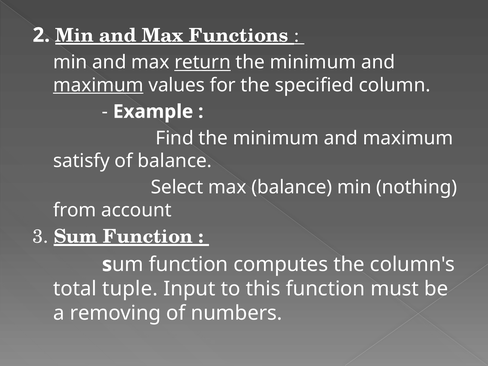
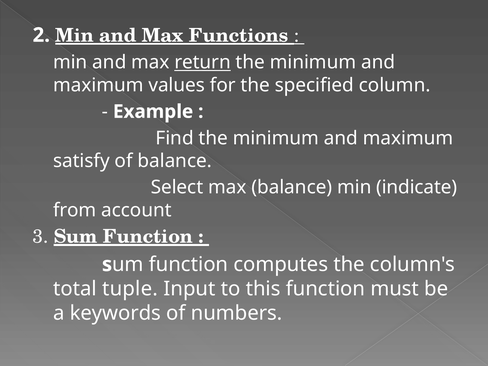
maximum at (98, 85) underline: present -> none
nothing: nothing -> indicate
removing: removing -> keywords
